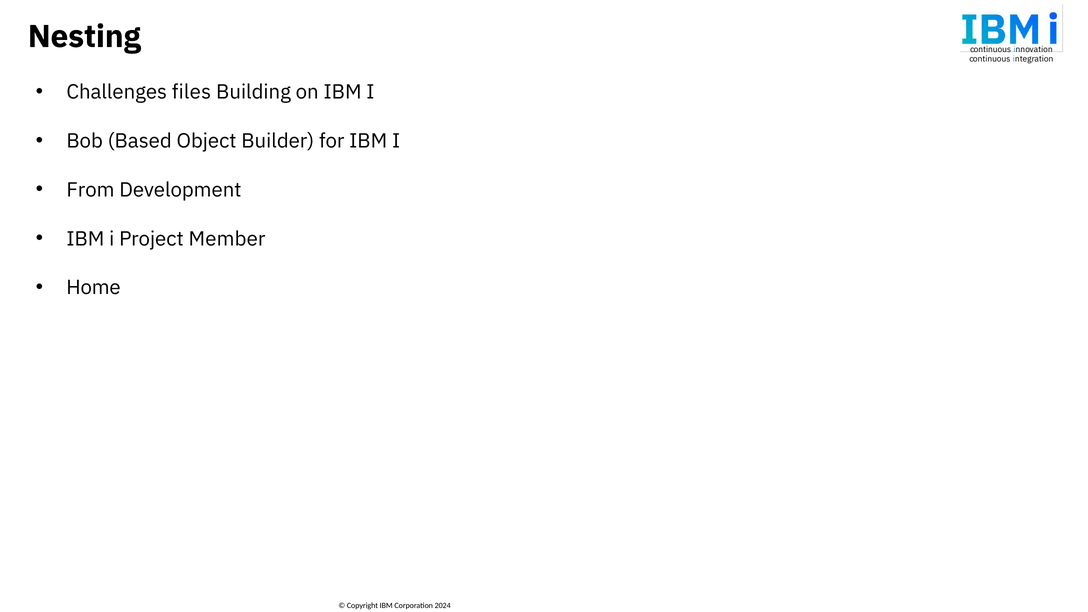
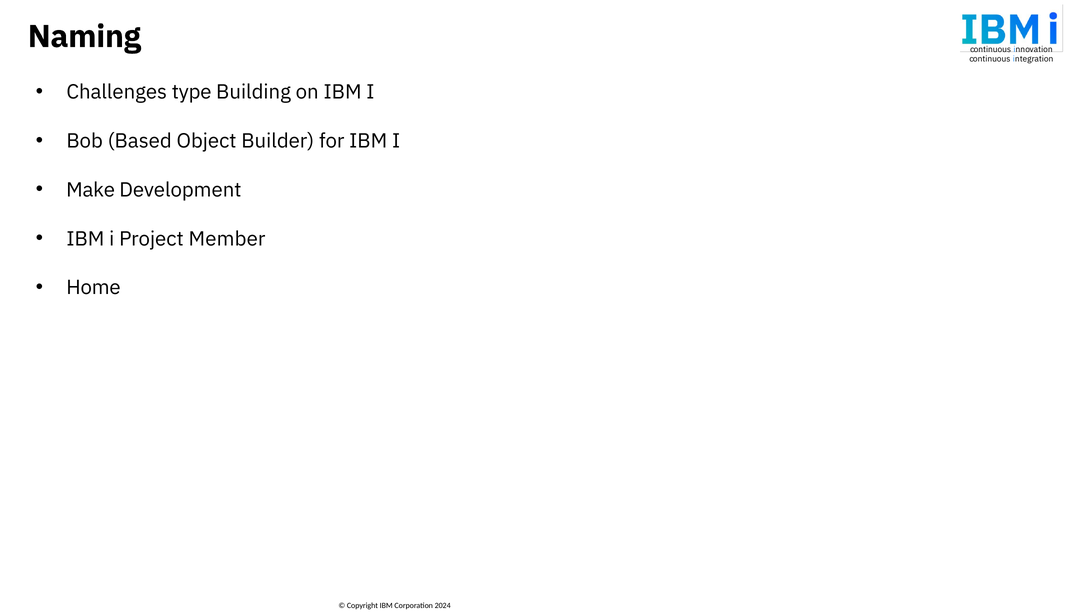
Nesting: Nesting -> Naming
files: files -> type
From: From -> Make
